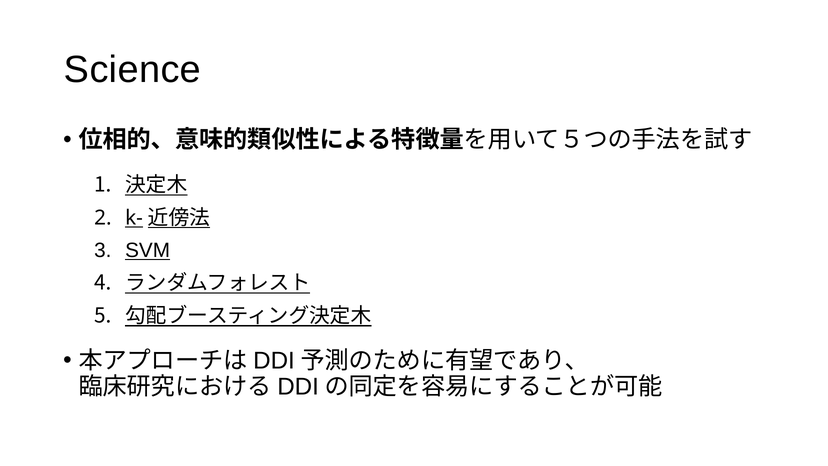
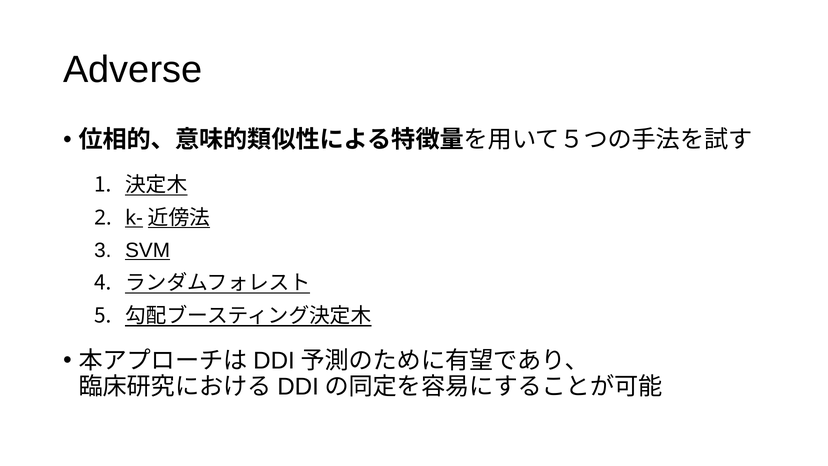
Science: Science -> Adverse
